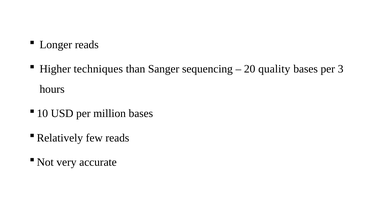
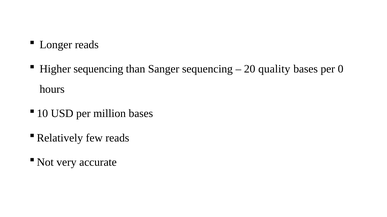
Higher techniques: techniques -> sequencing
3: 3 -> 0
